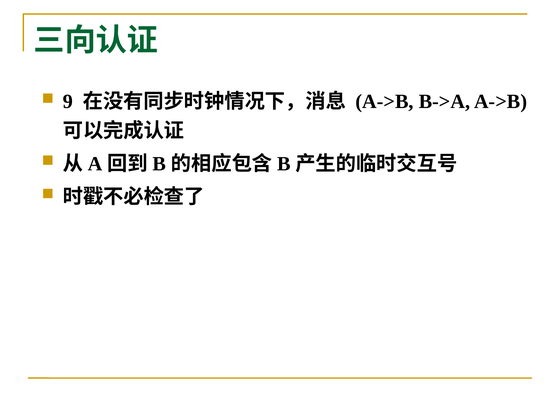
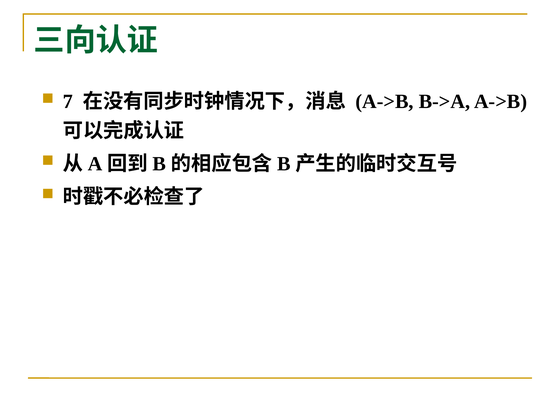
9: 9 -> 7
